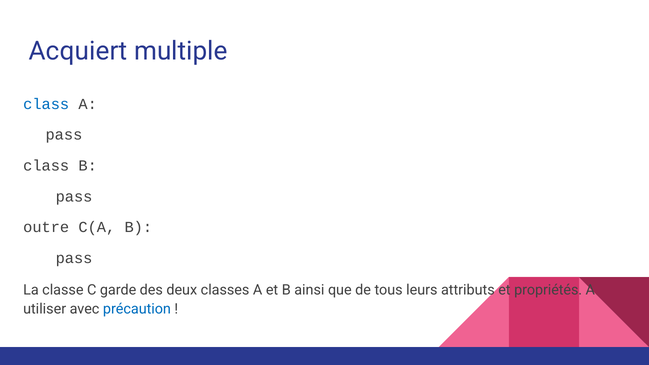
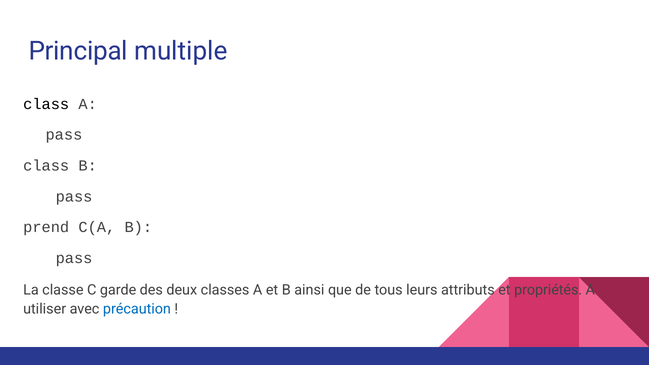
Acquiert: Acquiert -> Principal
class at (46, 104) colour: blue -> black
outre: outre -> prend
